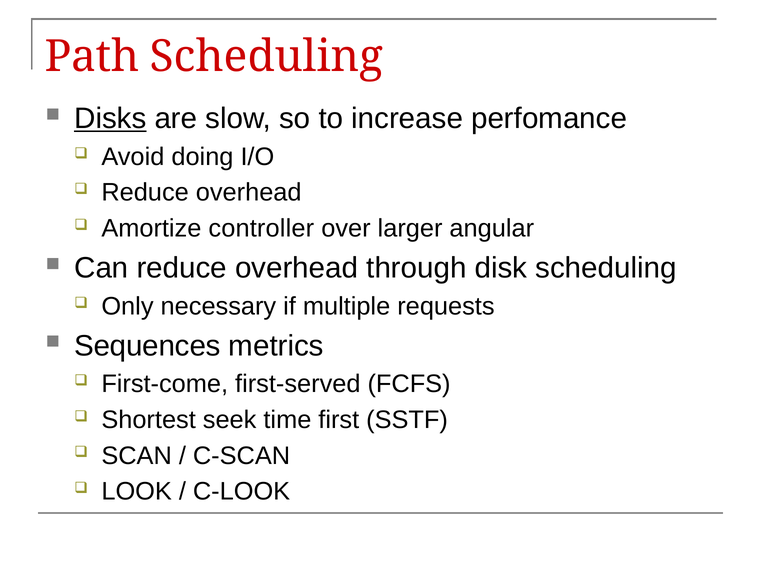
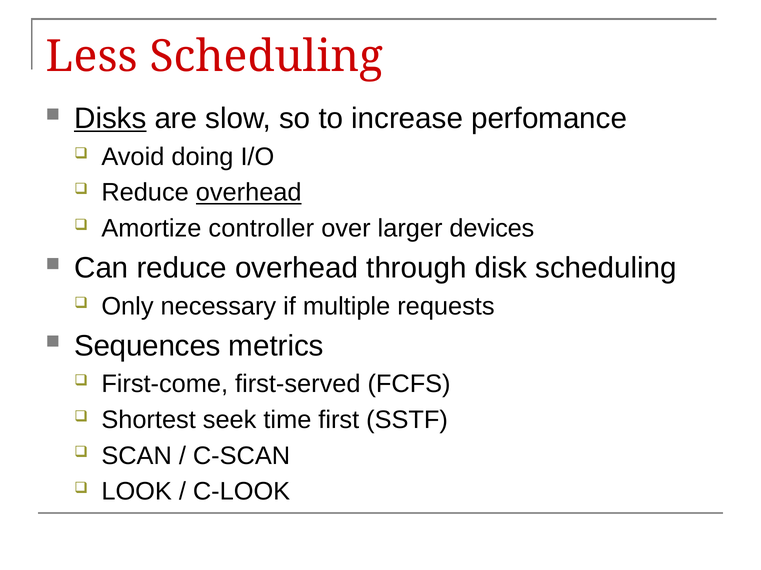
Path: Path -> Less
overhead at (249, 193) underline: none -> present
angular: angular -> devices
